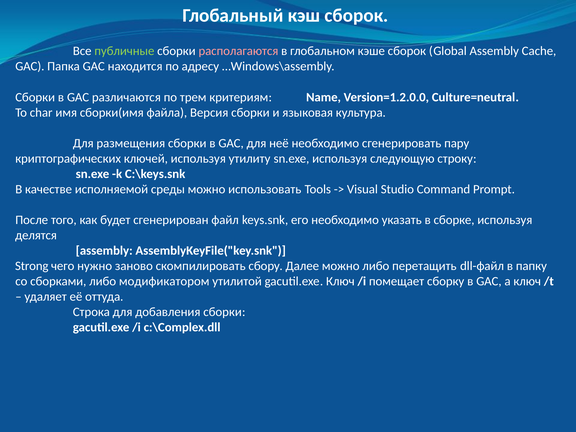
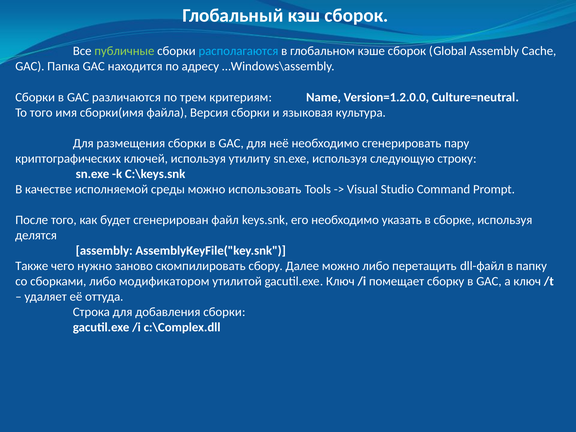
располагаются colour: pink -> light blue
То char: char -> того
Strong: Strong -> Также
